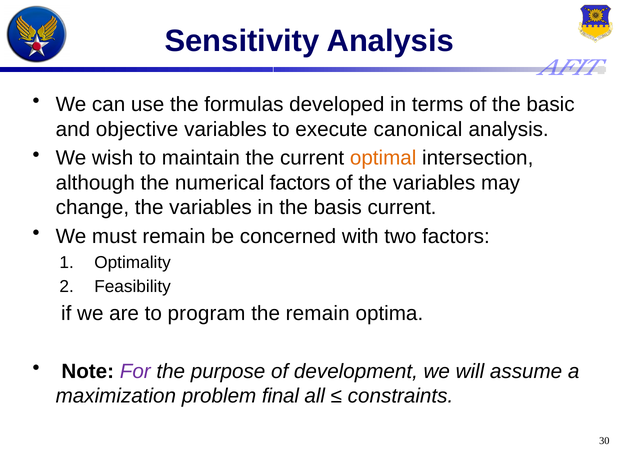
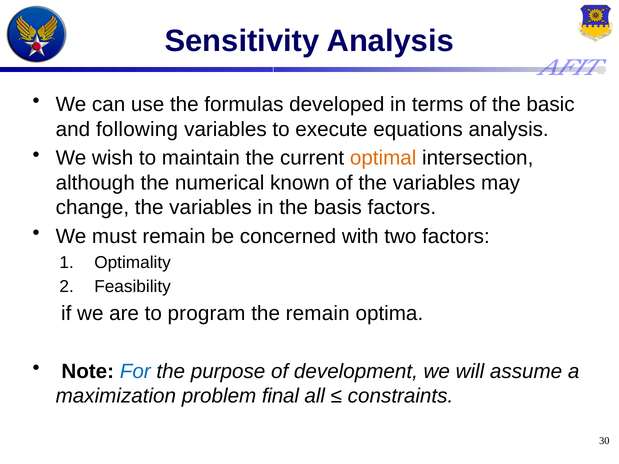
objective: objective -> following
canonical: canonical -> equations
numerical factors: factors -> known
basis current: current -> factors
For colour: purple -> blue
